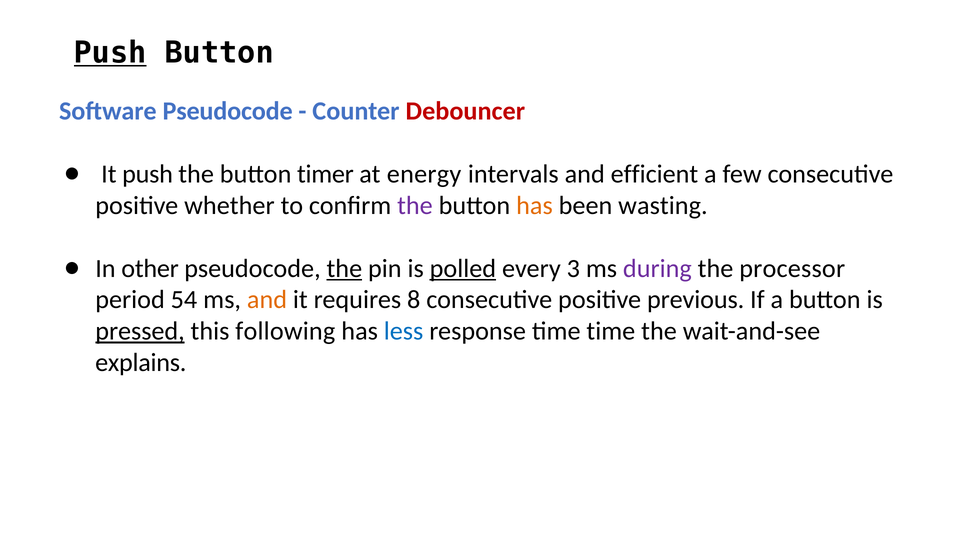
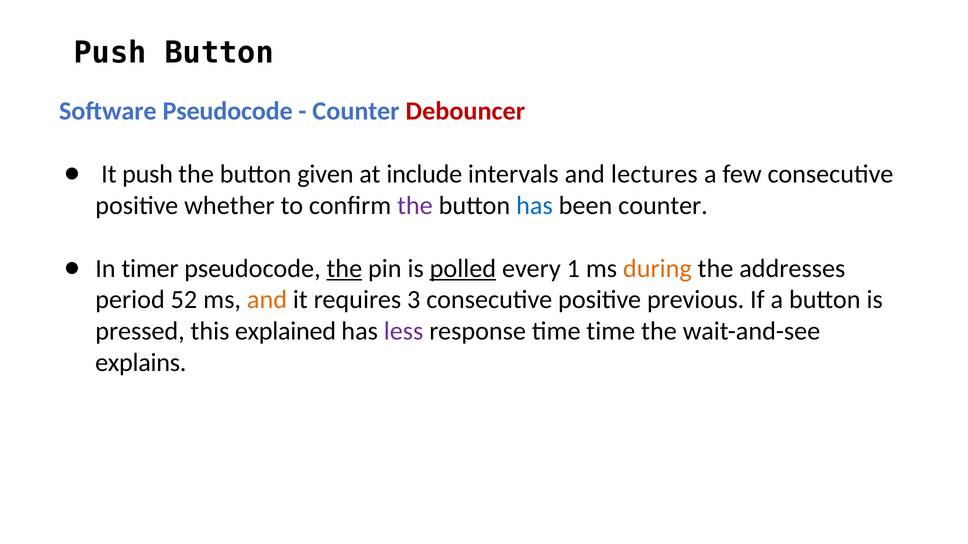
Push at (110, 53) underline: present -> none
timer: timer -> given
energy: energy -> include
efficient: efficient -> lectures
has at (534, 206) colour: orange -> blue
been wasting: wasting -> counter
other: other -> timer
3: 3 -> 1
during colour: purple -> orange
processor: processor -> addresses
54: 54 -> 52
8: 8 -> 3
pressed underline: present -> none
following: following -> explained
less colour: blue -> purple
